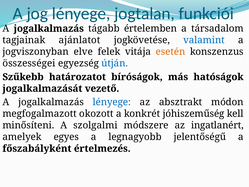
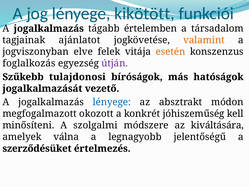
jogtalan: jogtalan -> kikötött
valamint colour: blue -> orange
összességei: összességei -> foglalkozás
útján colour: blue -> purple
határozatot: határozatot -> tulajdonosi
ingatlanért: ingatlanért -> kiváltására
egyes: egyes -> válna
főszabályként: főszabályként -> szerződésüket
